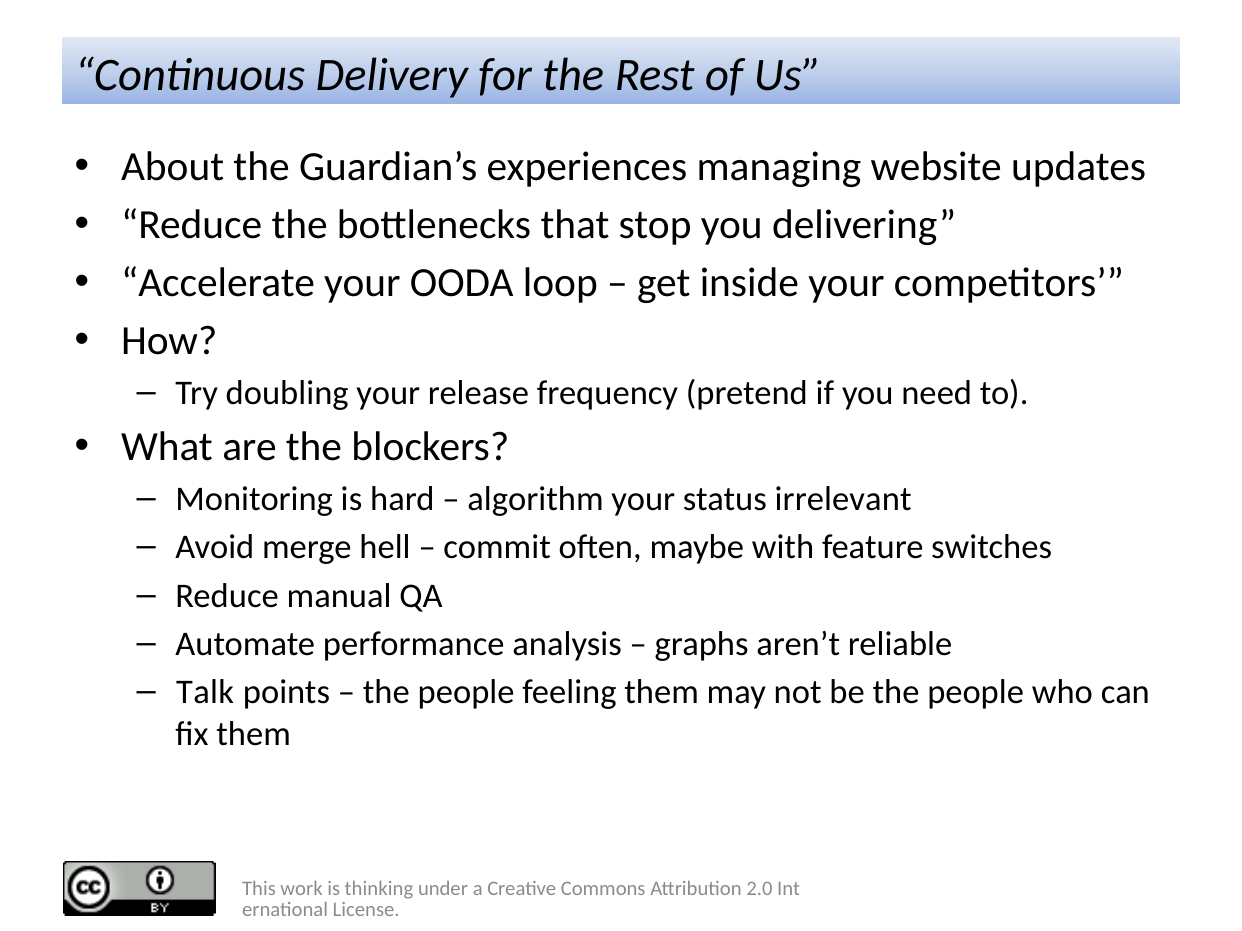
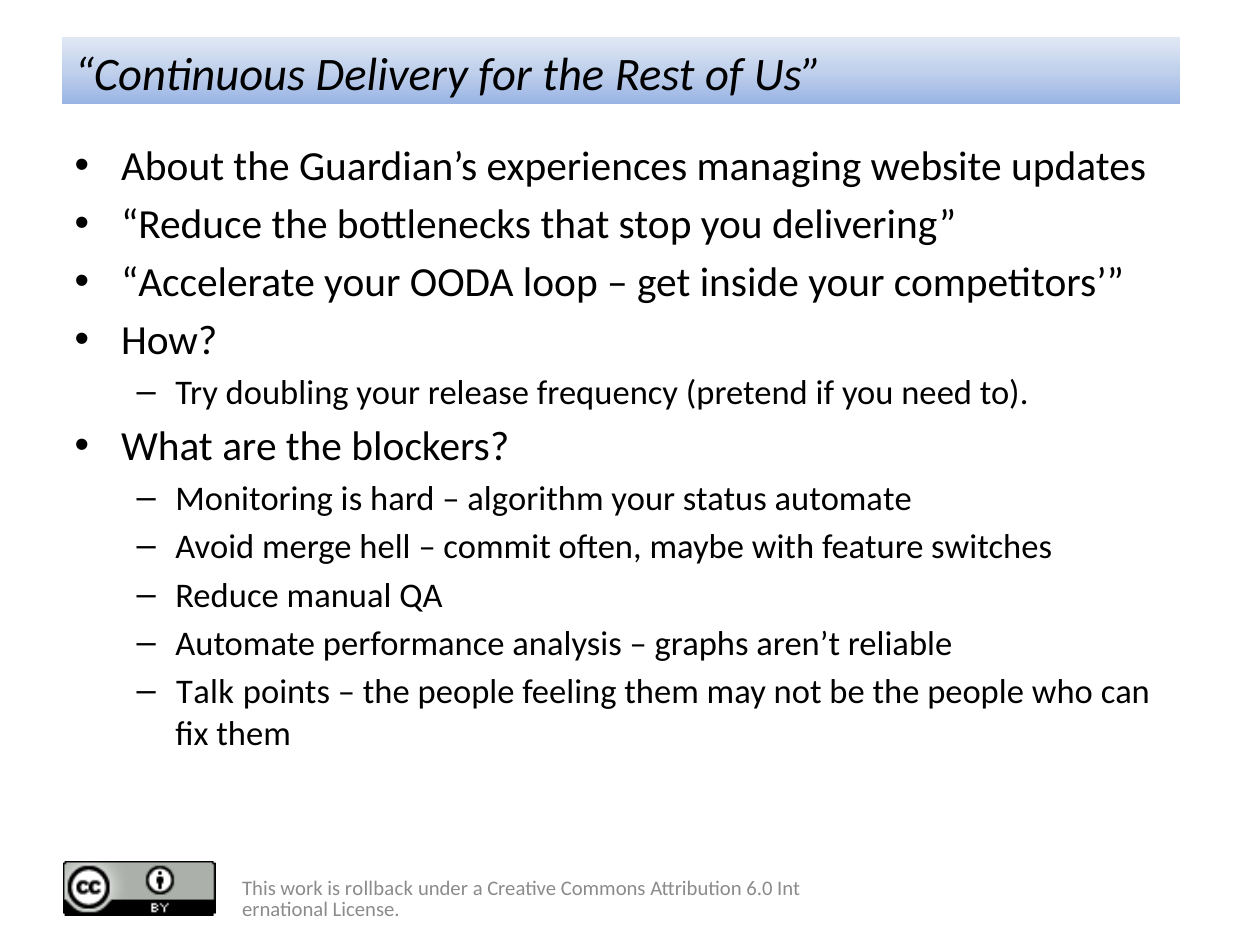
status irrelevant: irrelevant -> automate
thinking: thinking -> rollback
2.0: 2.0 -> 6.0
